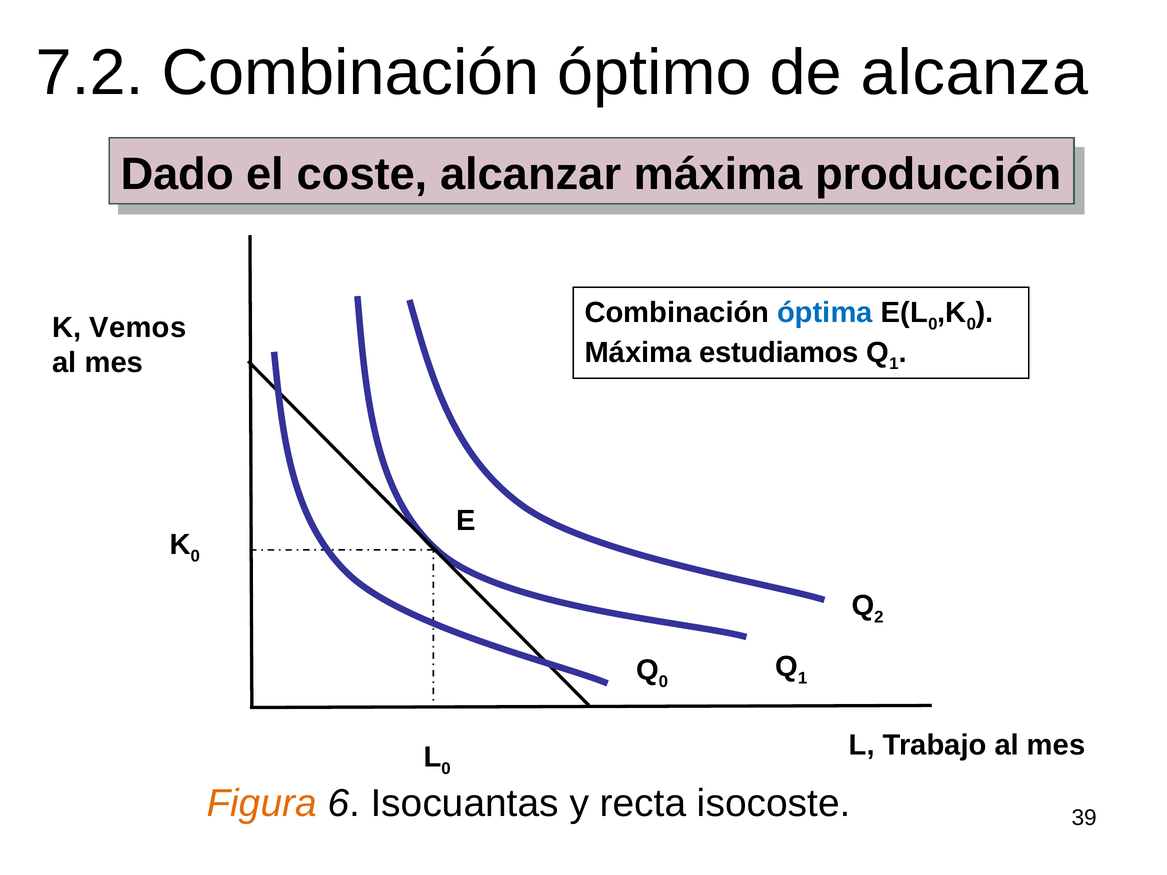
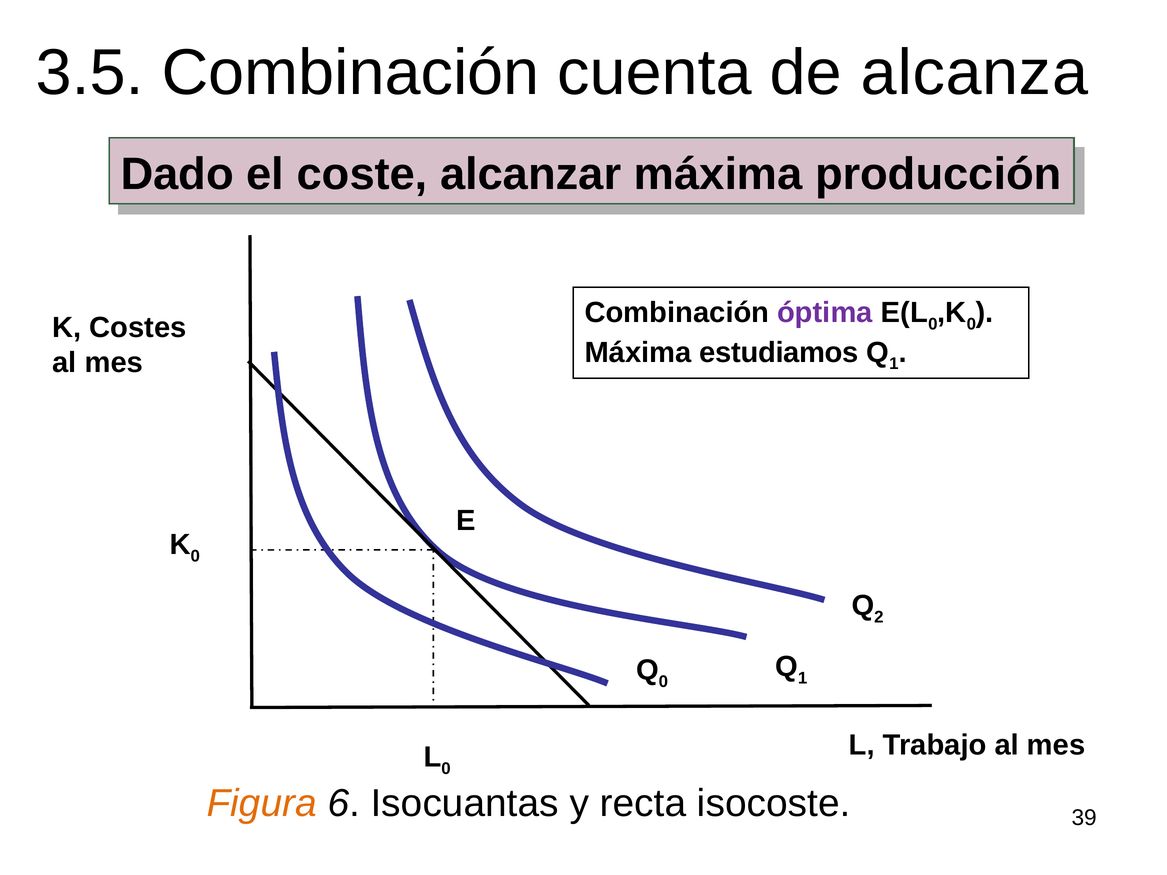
7.2: 7.2 -> 3.5
óptimo: óptimo -> cuenta
óptima colour: blue -> purple
Vemos: Vemos -> Costes
